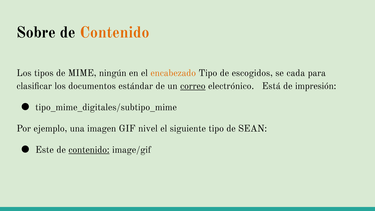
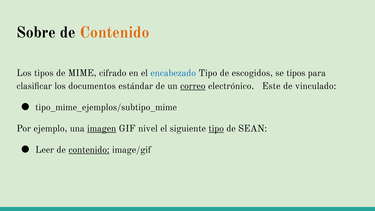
ningún: ningún -> cifrado
encabezado colour: orange -> blue
se cada: cada -> tipos
Está: Está -> Este
impresión: impresión -> vinculado
tipo_mime_digitales/subtipo_mime: tipo_mime_digitales/subtipo_mime -> tipo_mime_ejemplos/subtipo_mime
imagen underline: none -> present
tipo at (216, 128) underline: none -> present
Este: Este -> Leer
